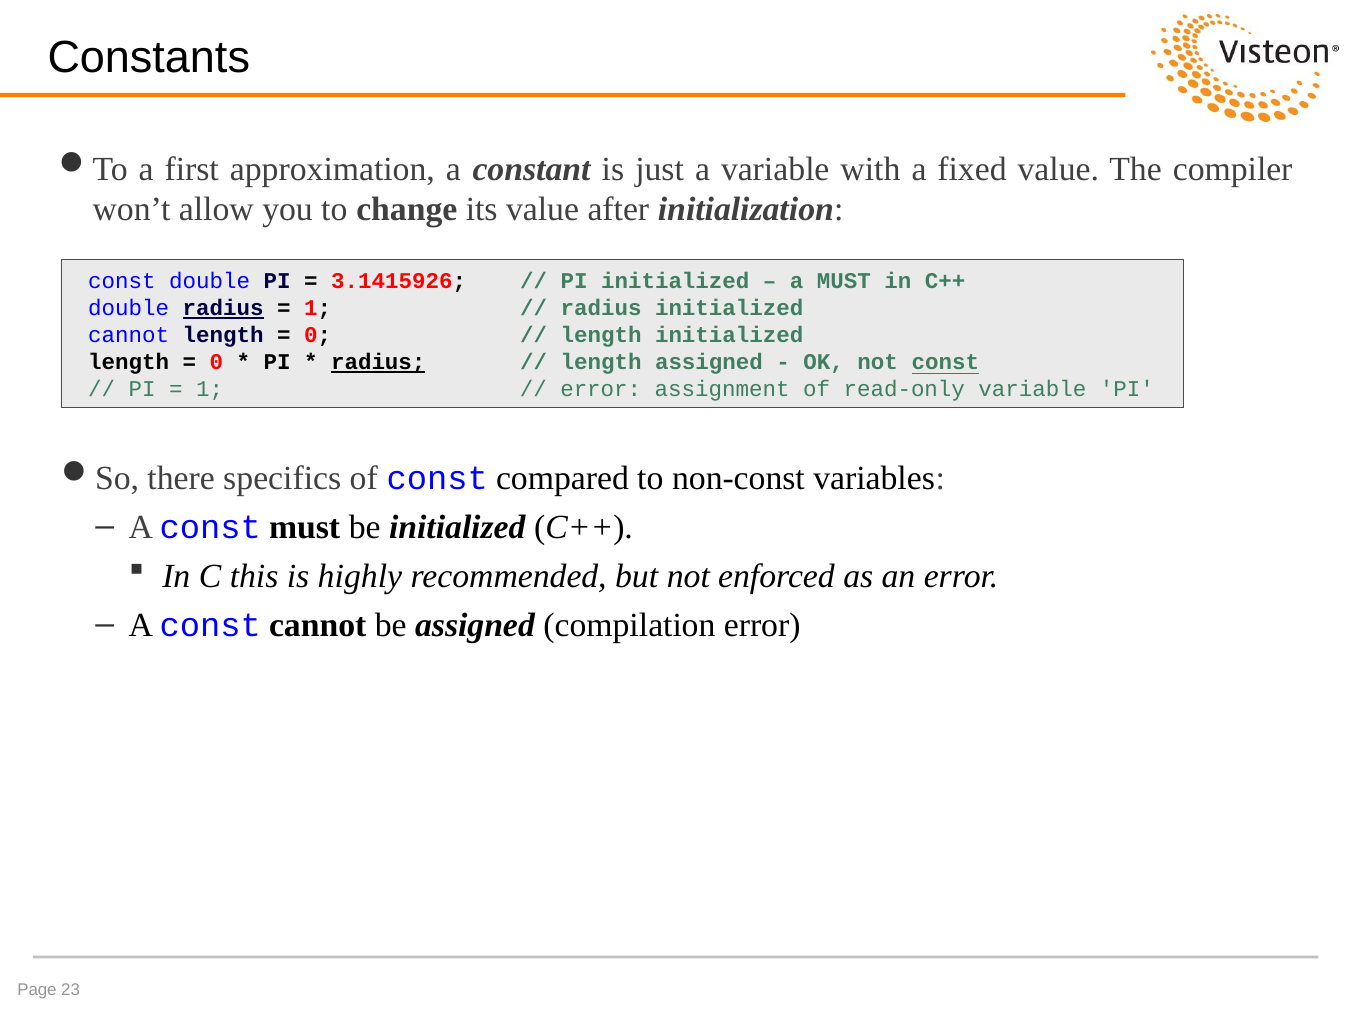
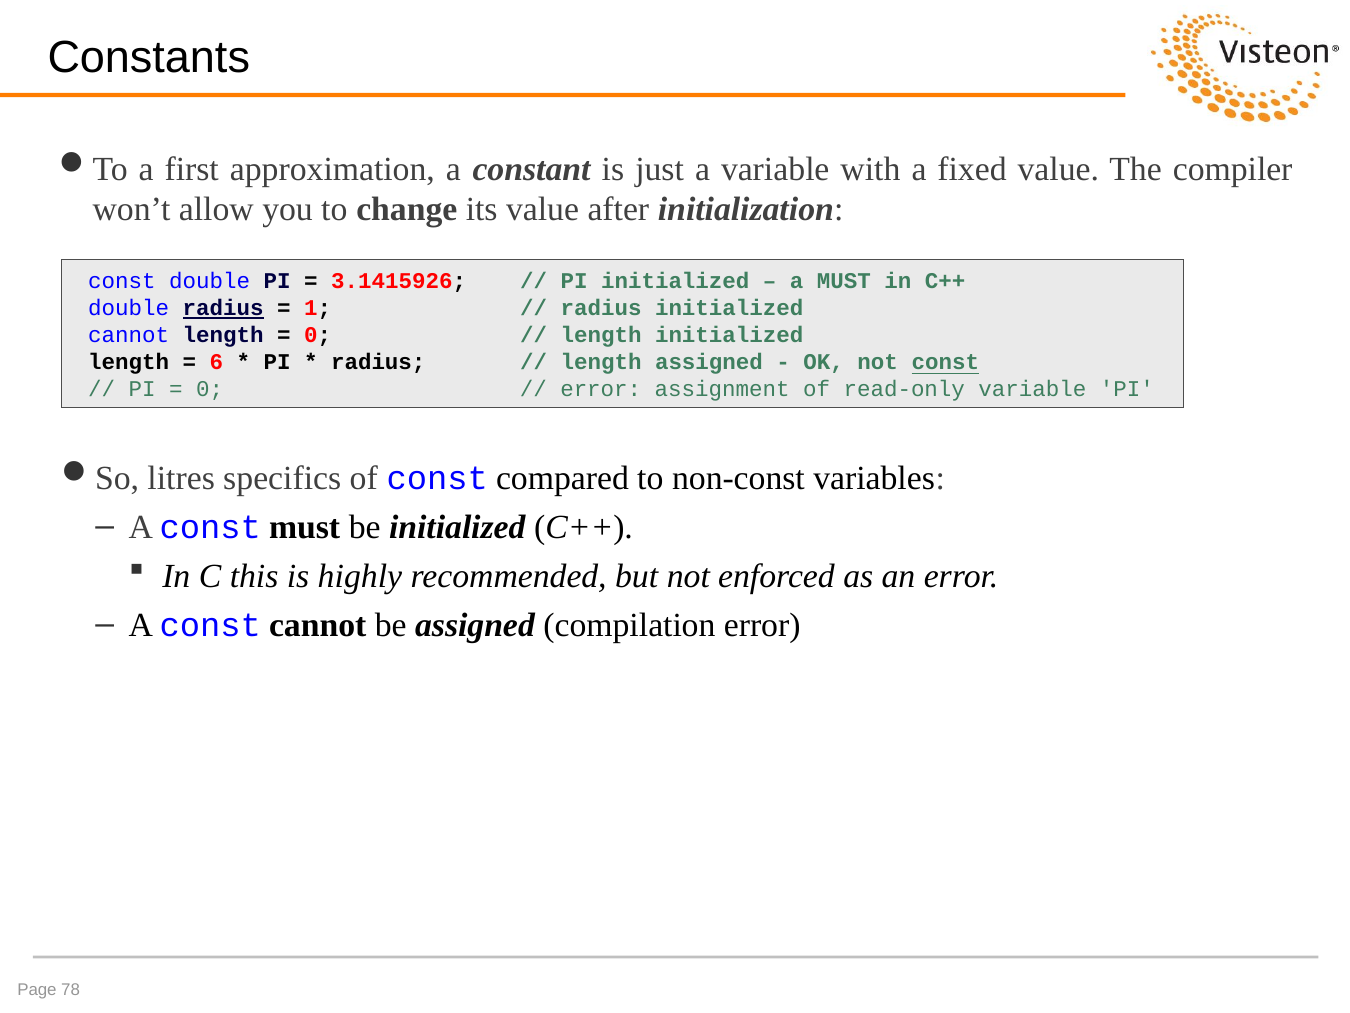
0 at (216, 362): 0 -> 6
radius at (378, 362) underline: present -> none
1 at (210, 389): 1 -> 0
there: there -> litres
23: 23 -> 78
